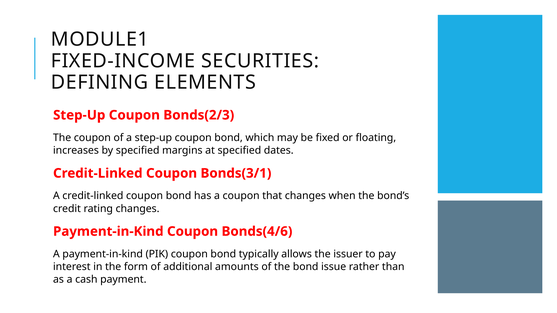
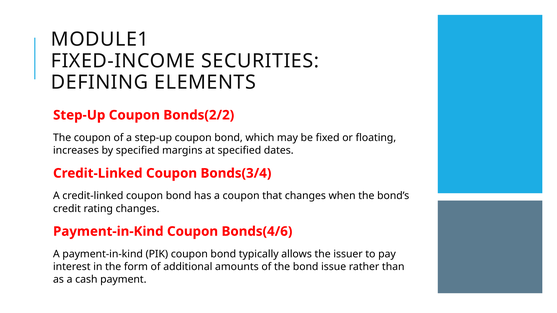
Bonds(2/3: Bonds(2/3 -> Bonds(2/2
Bonds(3/1: Bonds(3/1 -> Bonds(3/4
